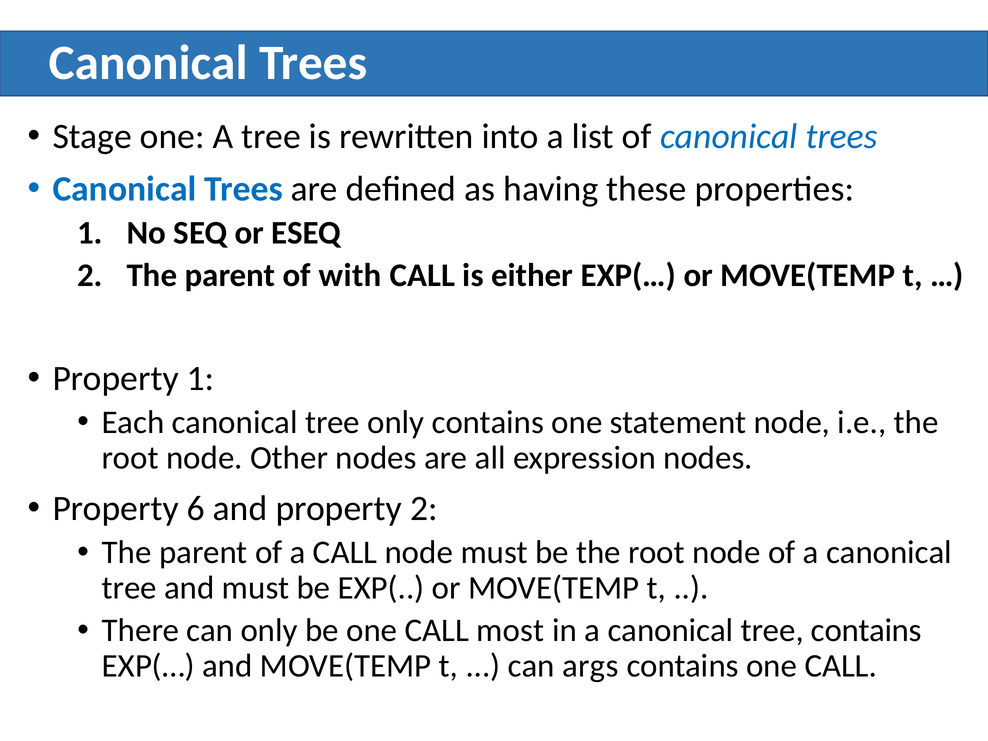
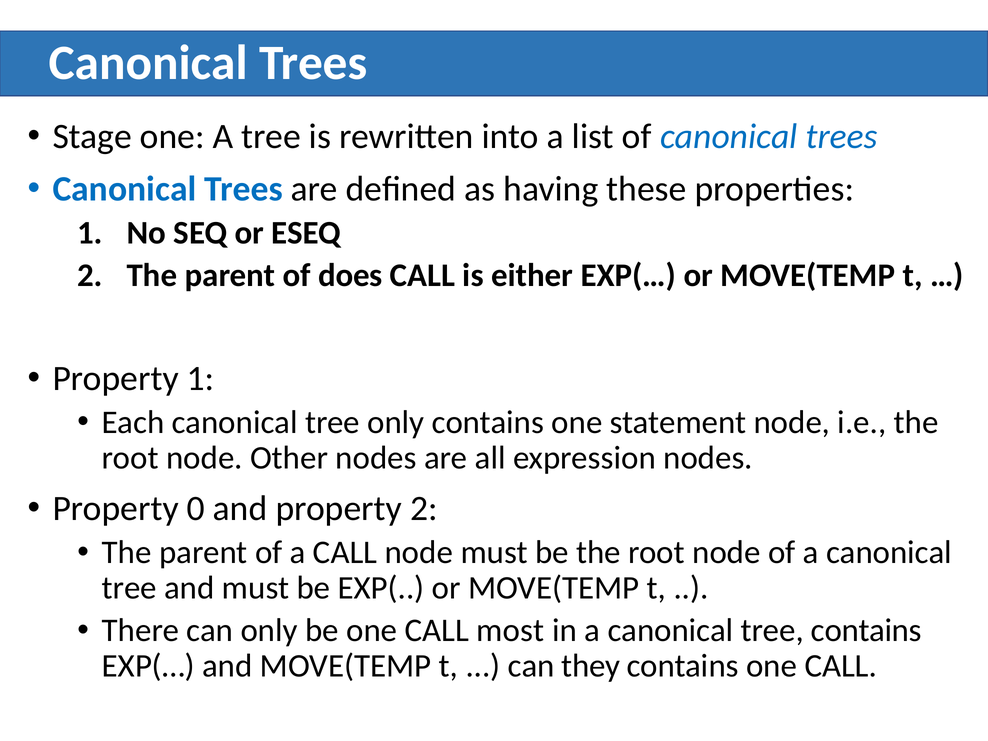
with: with -> does
6: 6 -> 0
args: args -> they
